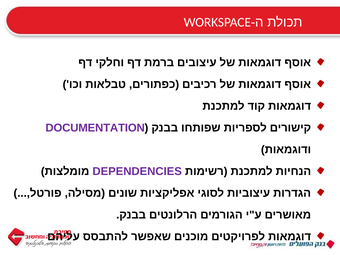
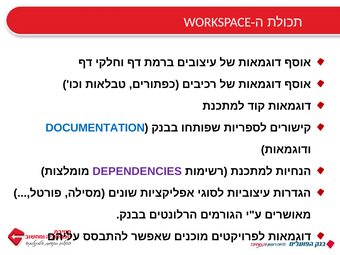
DOCUMENTATION colour: purple -> blue
